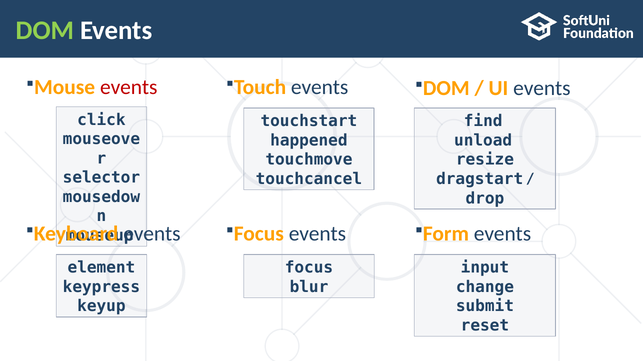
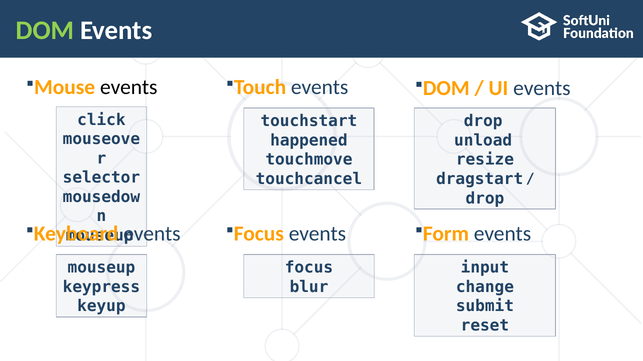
events at (129, 87) colour: red -> black
find at (483, 121): find -> drop
element at (101, 268): element -> mouseup
